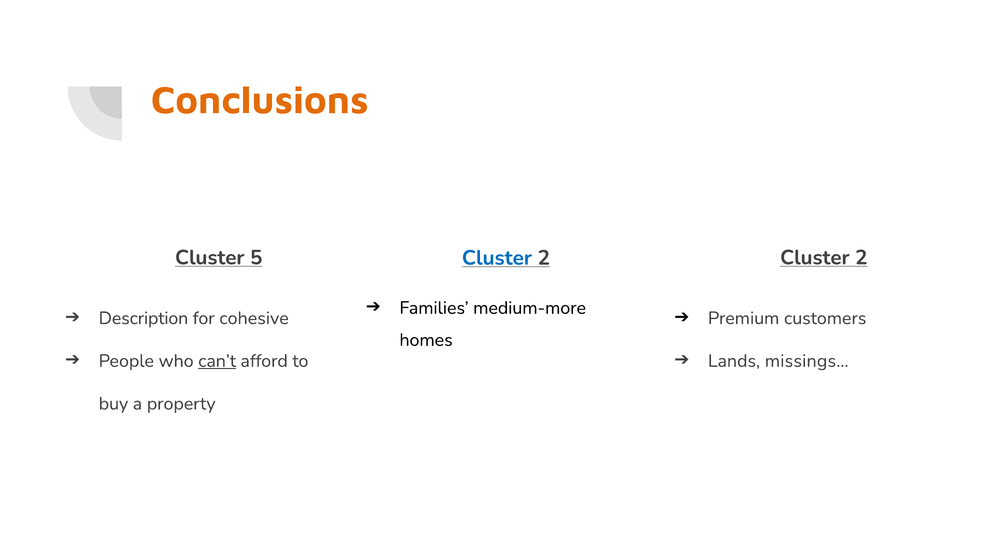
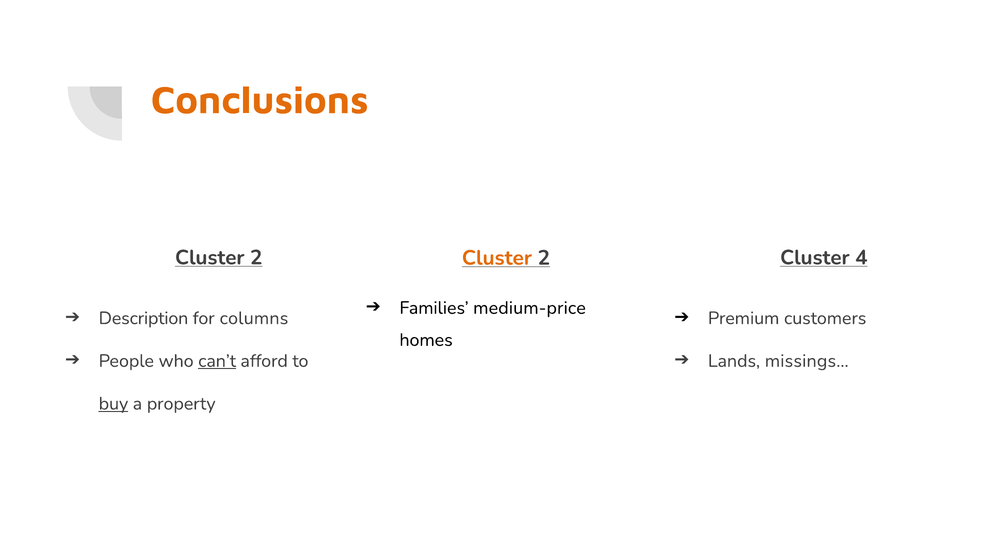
5 at (256, 257): 5 -> 2
2 at (861, 257): 2 -> 4
Cluster at (497, 258) colour: blue -> orange
medium-more: medium-more -> medium-price
cohesive: cohesive -> columns
buy underline: none -> present
